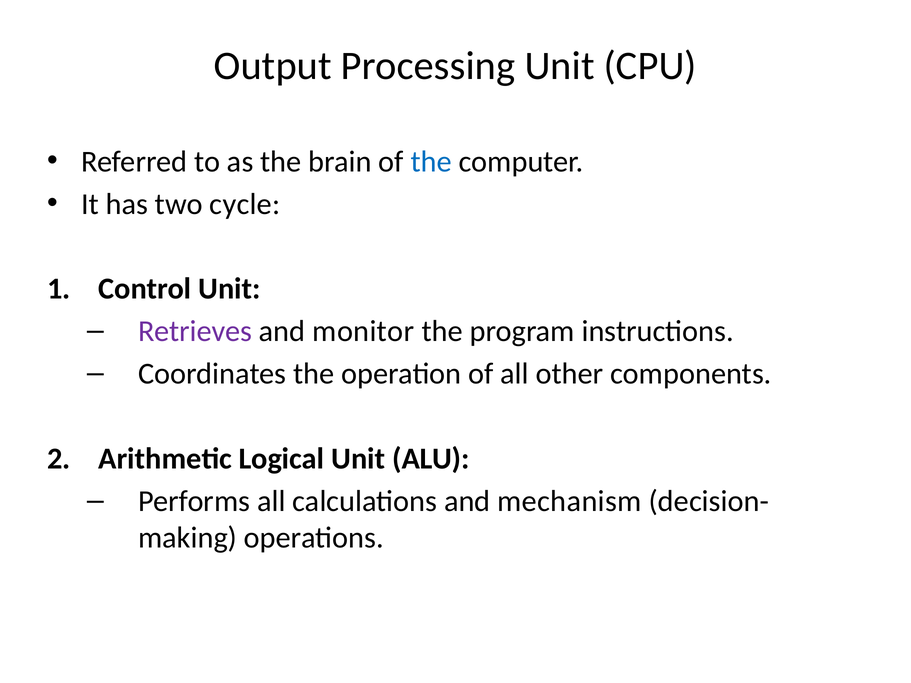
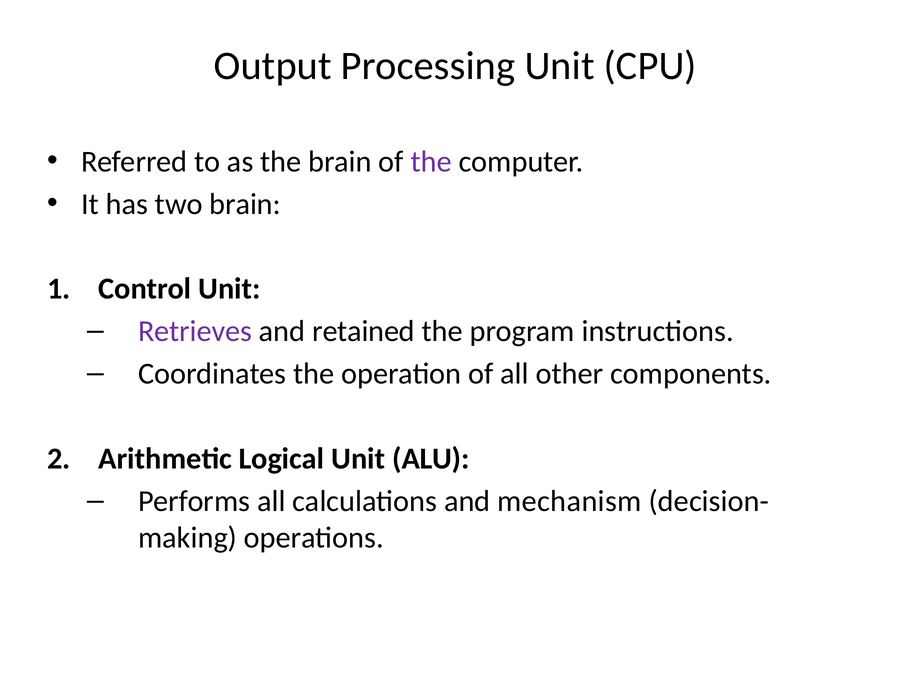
the at (431, 162) colour: blue -> purple
two cycle: cycle -> brain
monitor: monitor -> retained
